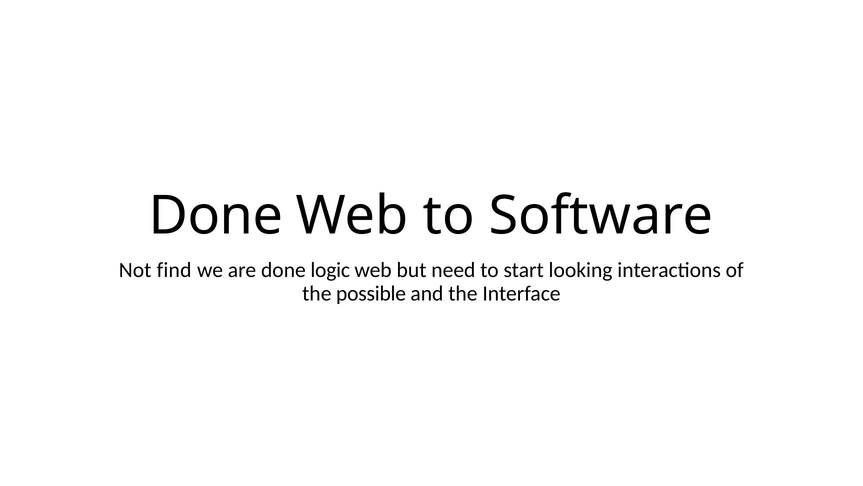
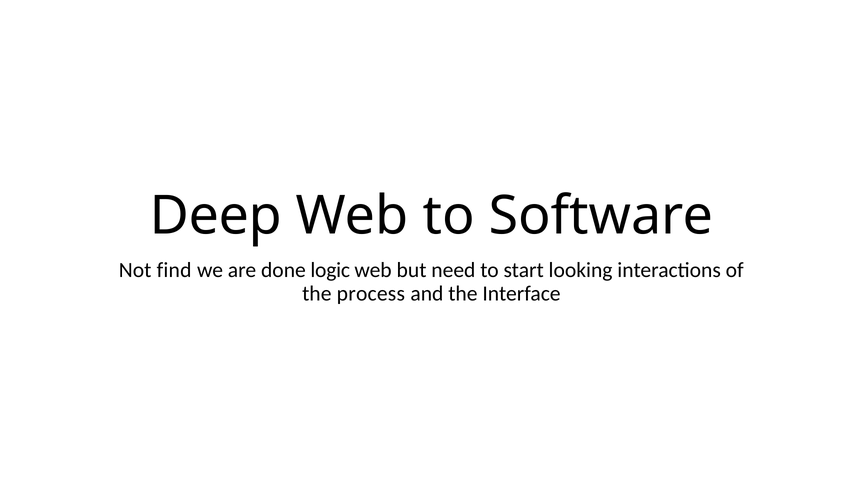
Done at (216, 216): Done -> Deep
possible: possible -> process
